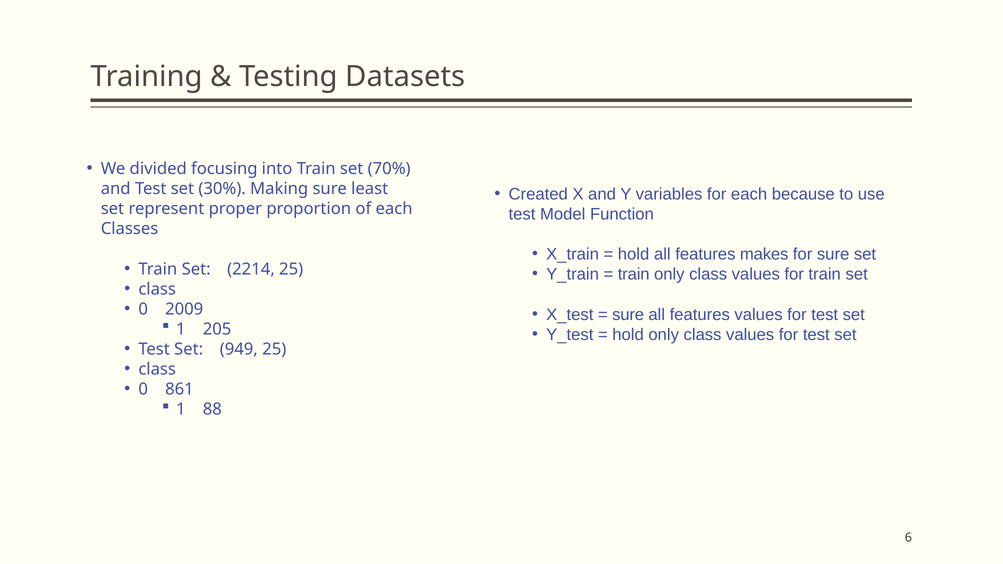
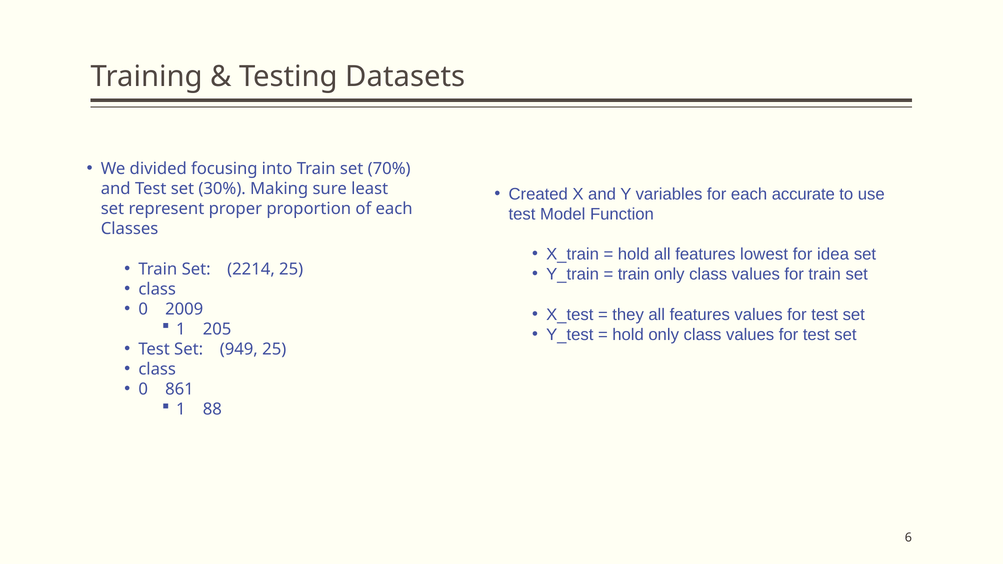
because: because -> accurate
makes: makes -> lowest
for sure: sure -> idea
sure at (628, 315): sure -> they
